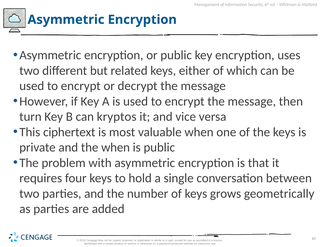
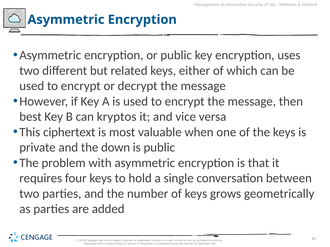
turn: turn -> best
the when: when -> down
